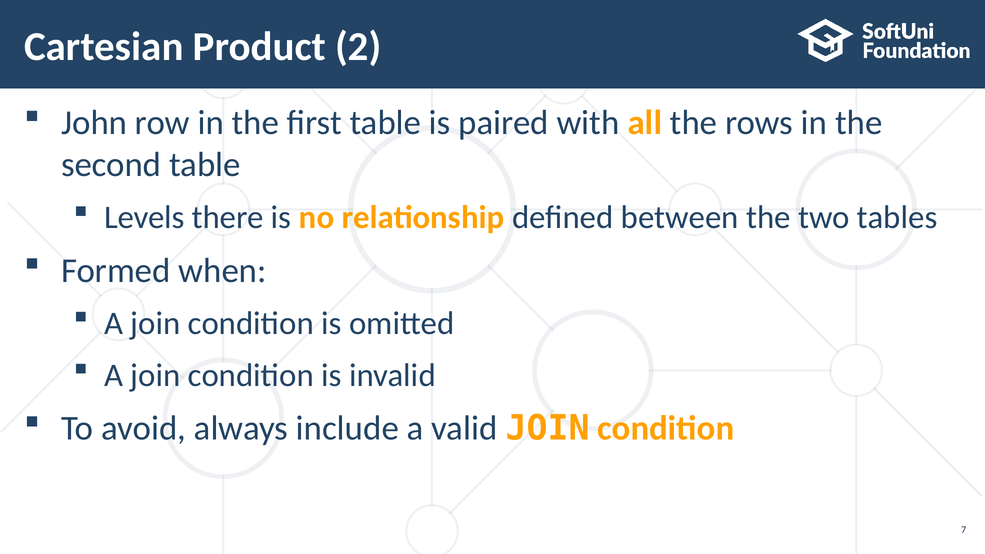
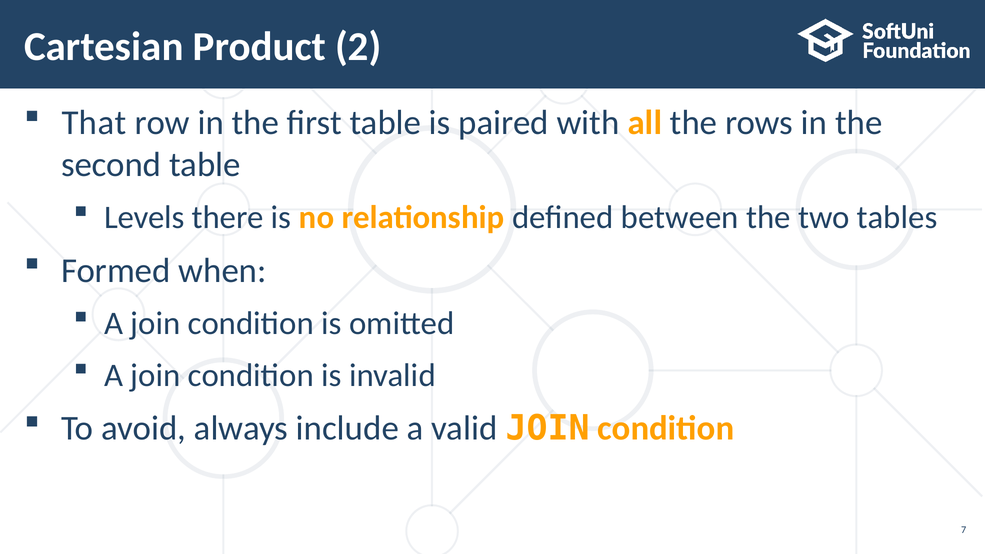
John: John -> That
